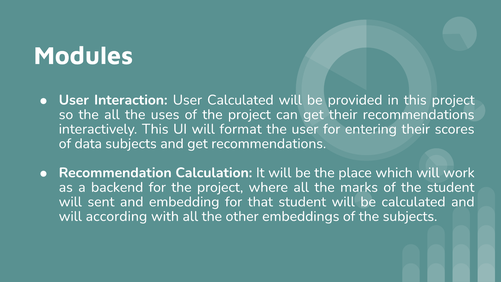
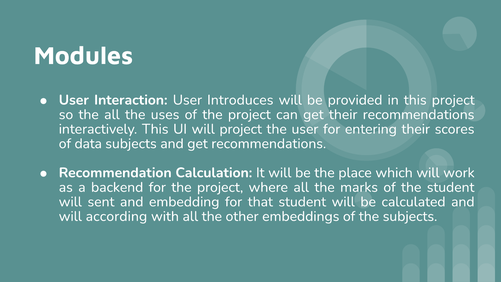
User Calculated: Calculated -> Introduces
will format: format -> project
